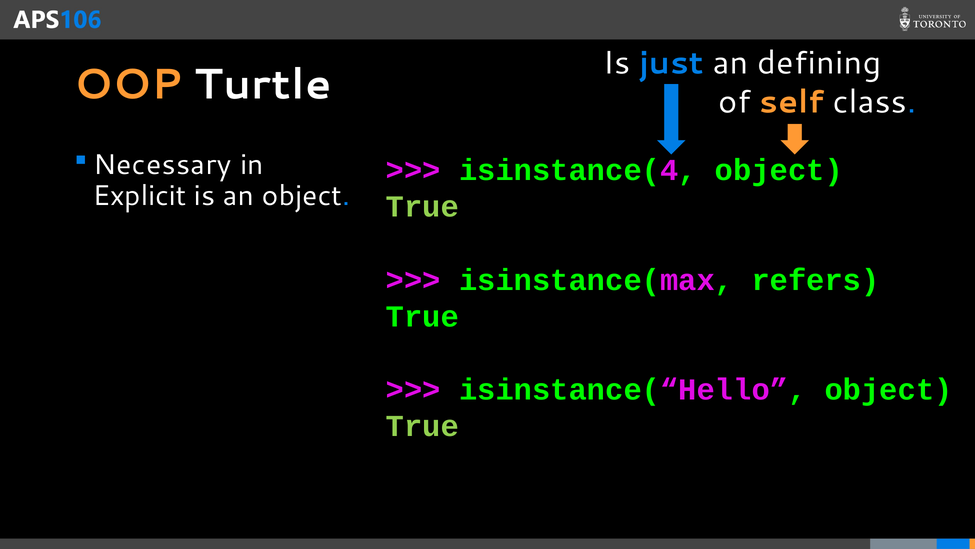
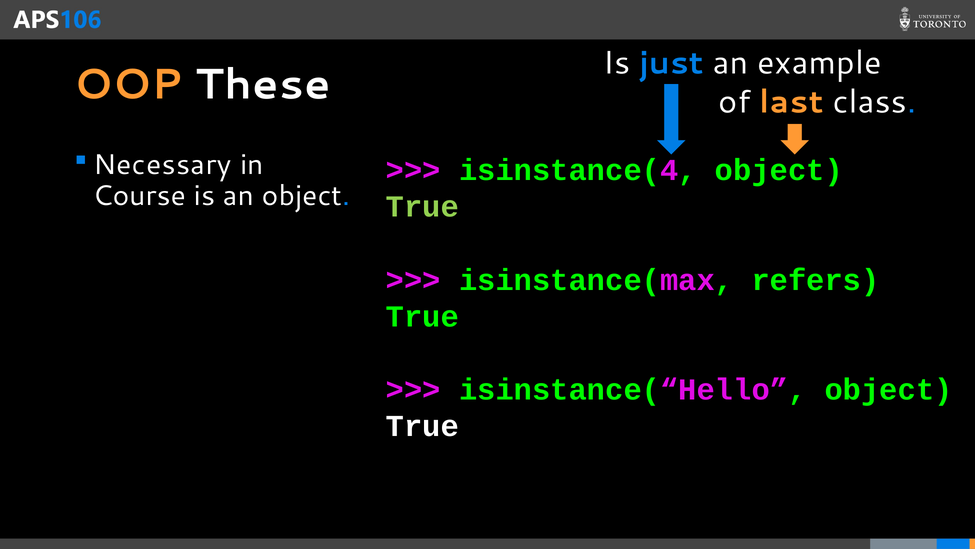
defining: defining -> example
Turtle: Turtle -> These
self: self -> last
Explicit: Explicit -> Course
True at (422, 426) colour: light green -> white
